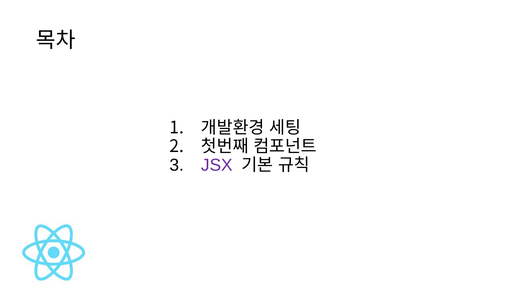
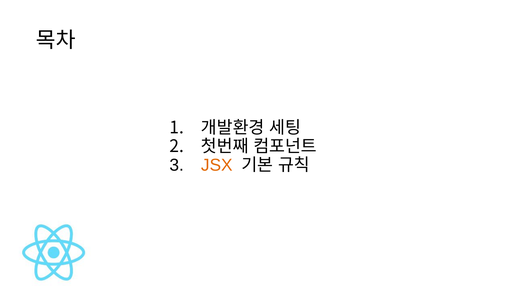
JSX colour: purple -> orange
